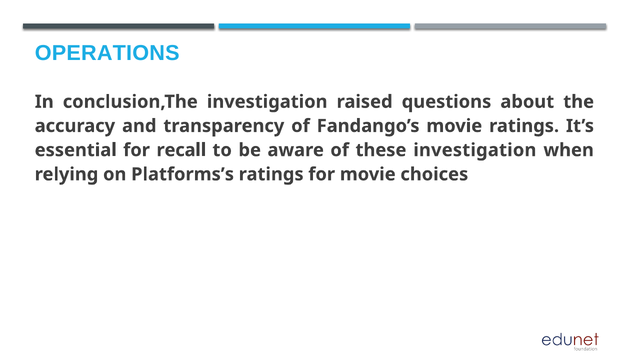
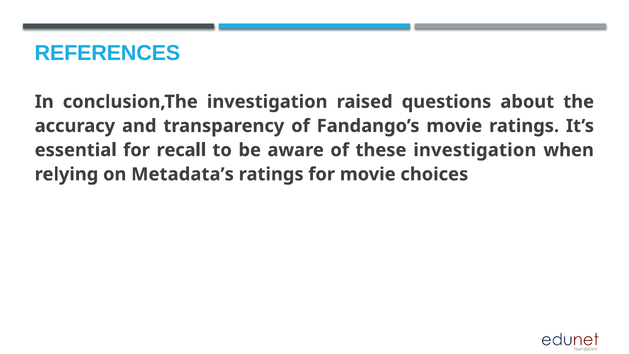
OPERATIONS: OPERATIONS -> REFERENCES
Platforms’s: Platforms’s -> Metadata’s
